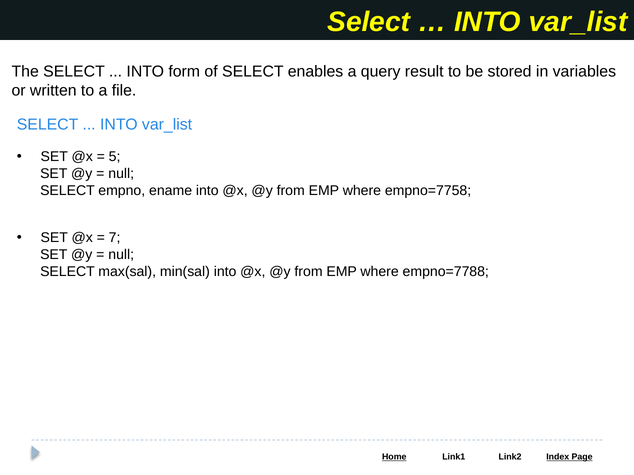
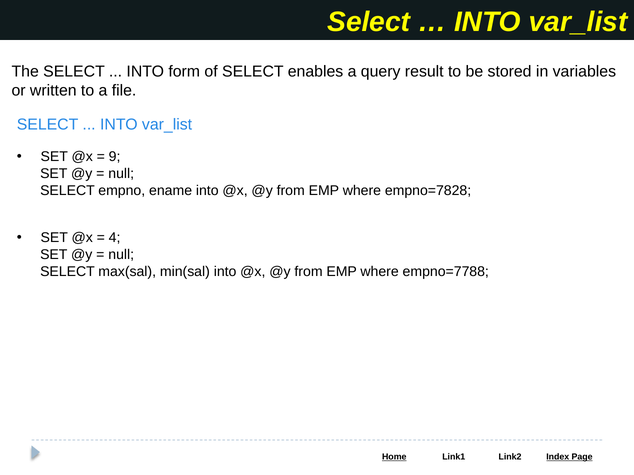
5: 5 -> 9
empno=7758: empno=7758 -> empno=7828
7: 7 -> 4
